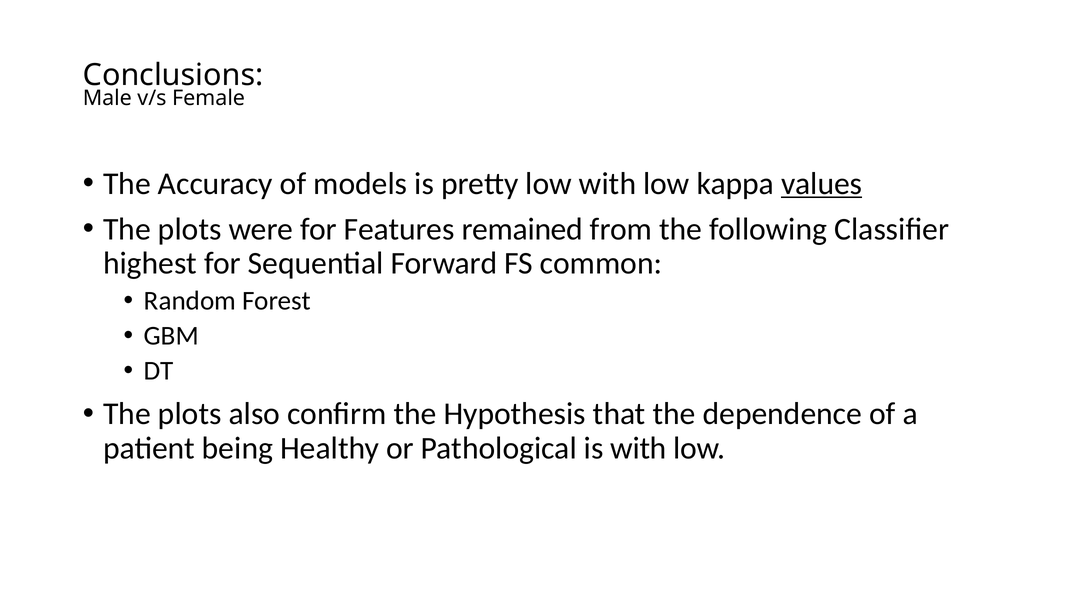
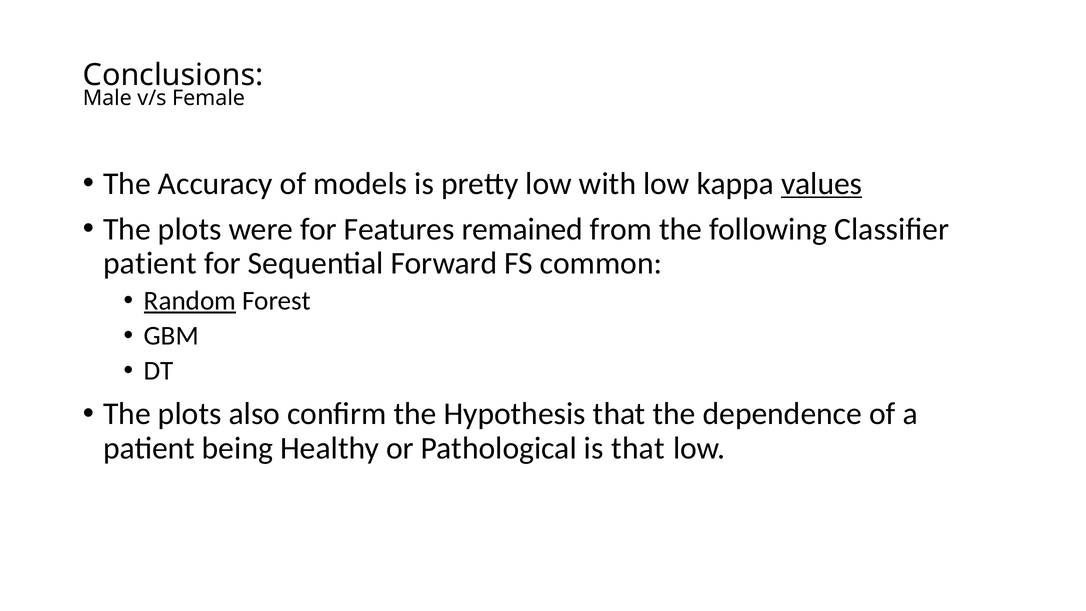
highest at (150, 263): highest -> patient
Random underline: none -> present
is with: with -> that
